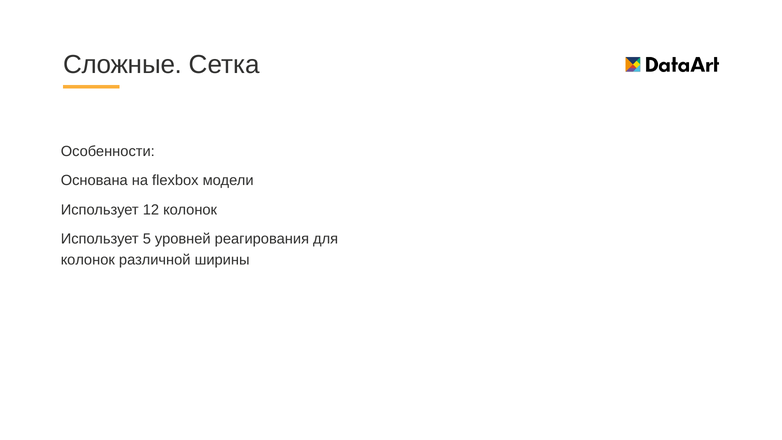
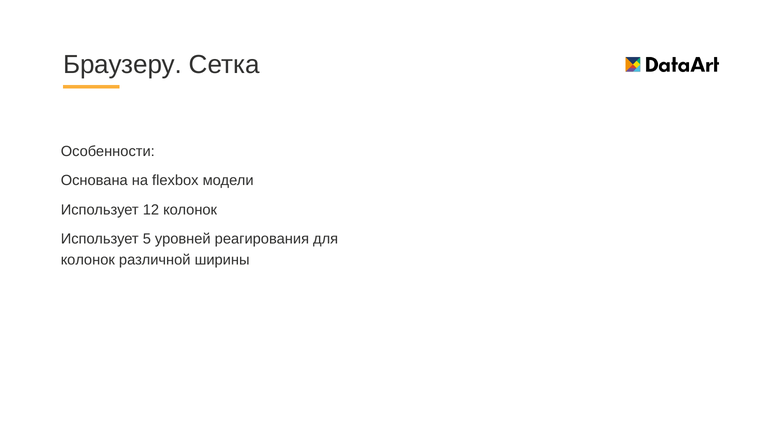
Сложные: Сложные -> Браузеру
